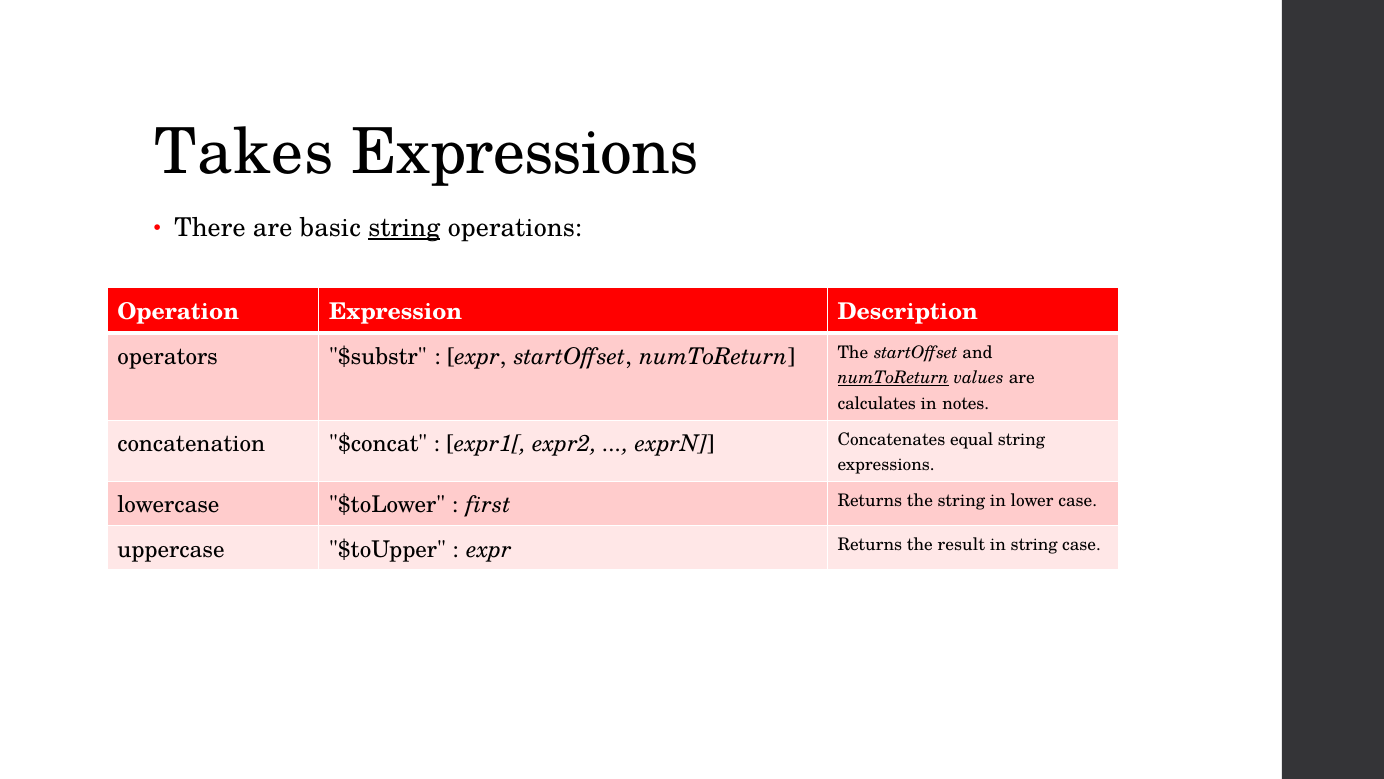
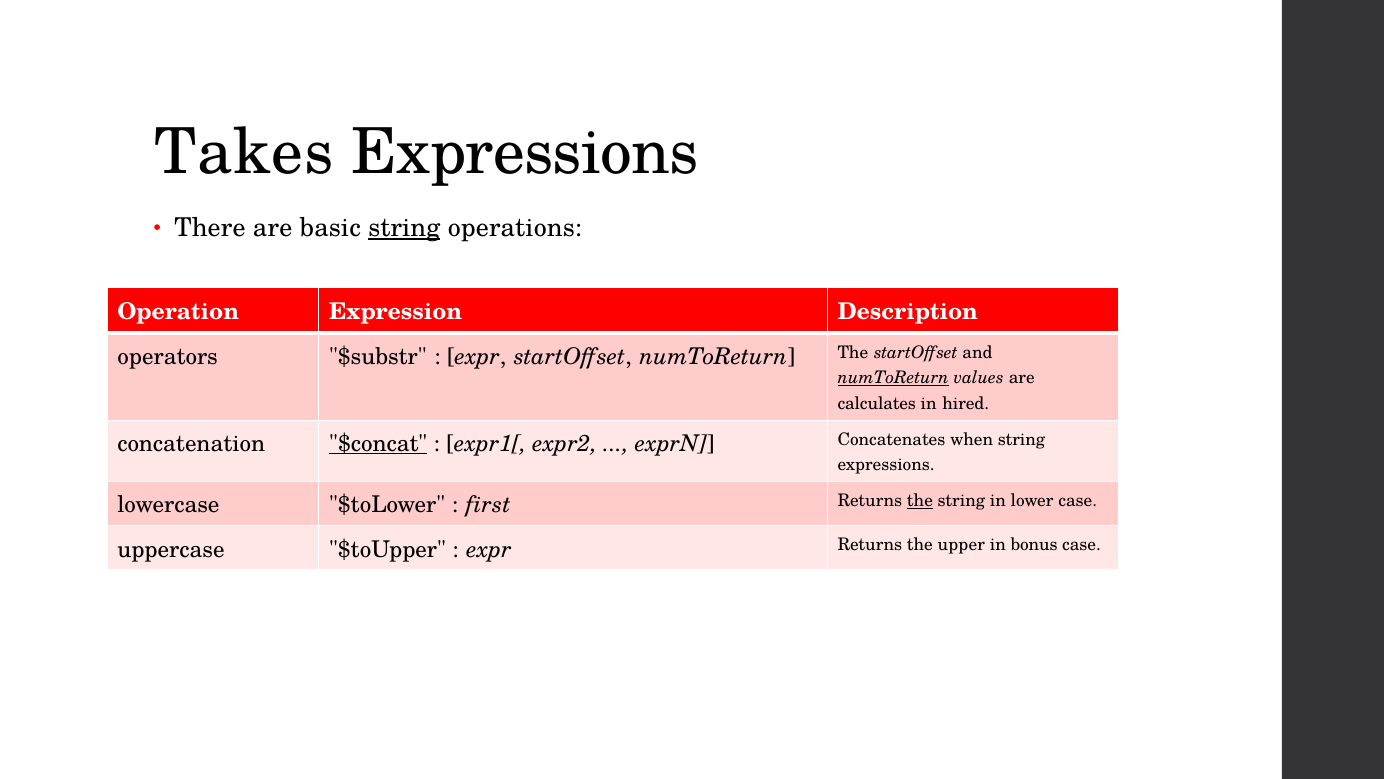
notes: notes -> hired
$concat underline: none -> present
equal: equal -> when
the at (920, 500) underline: none -> present
result: result -> upper
in string: string -> bonus
